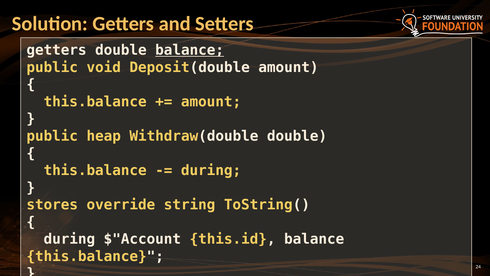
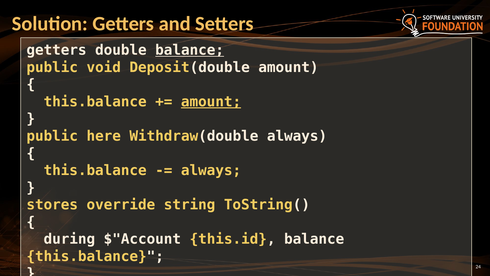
amount at (211, 102) underline: none -> present
heap: heap -> here
Withdraw(double double: double -> always
during at (211, 170): during -> always
